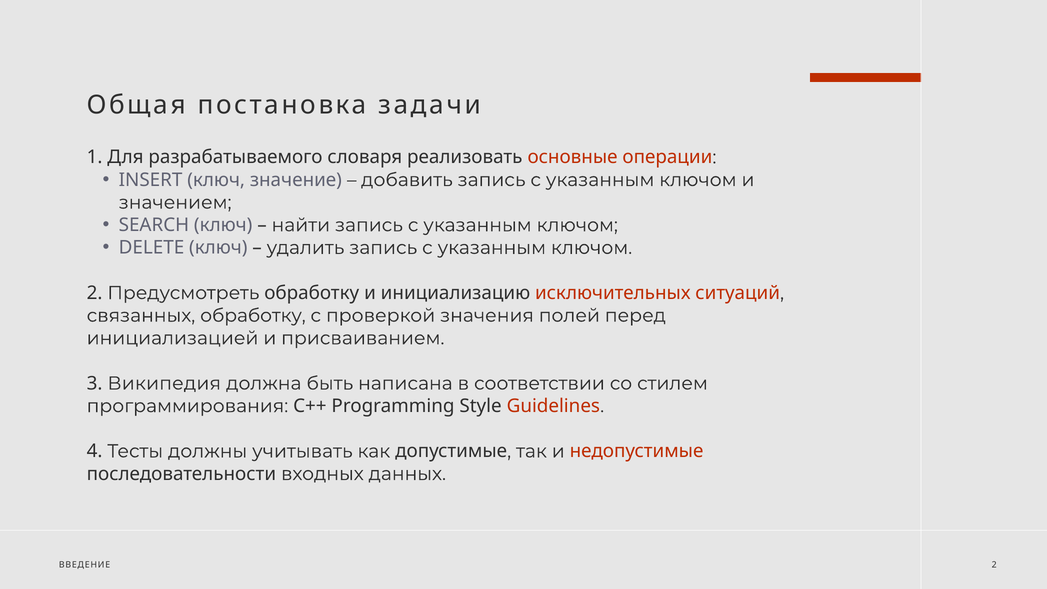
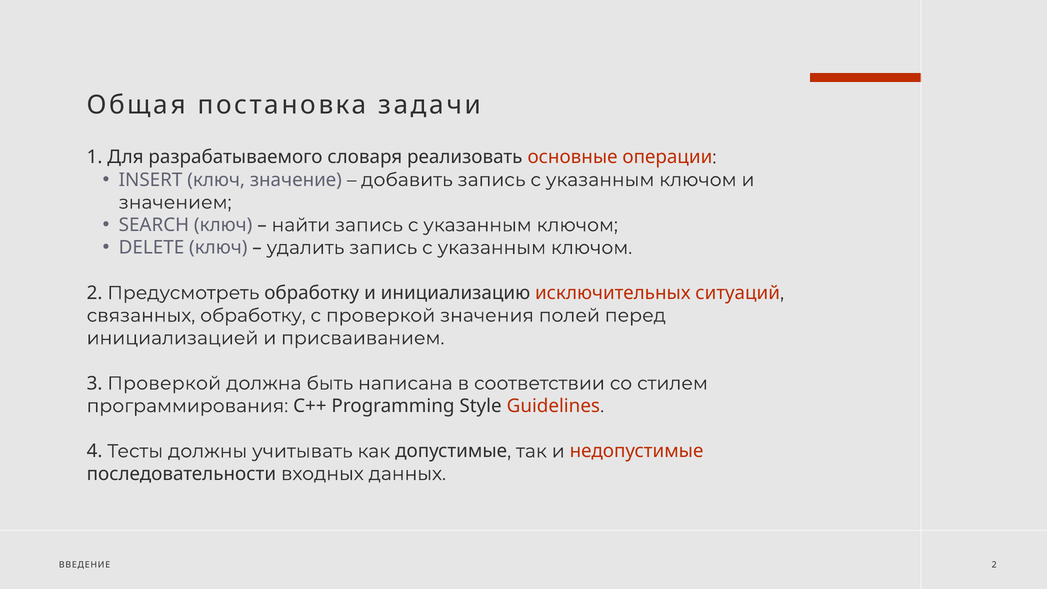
3 Википедия: Википедия -> Проверкой
